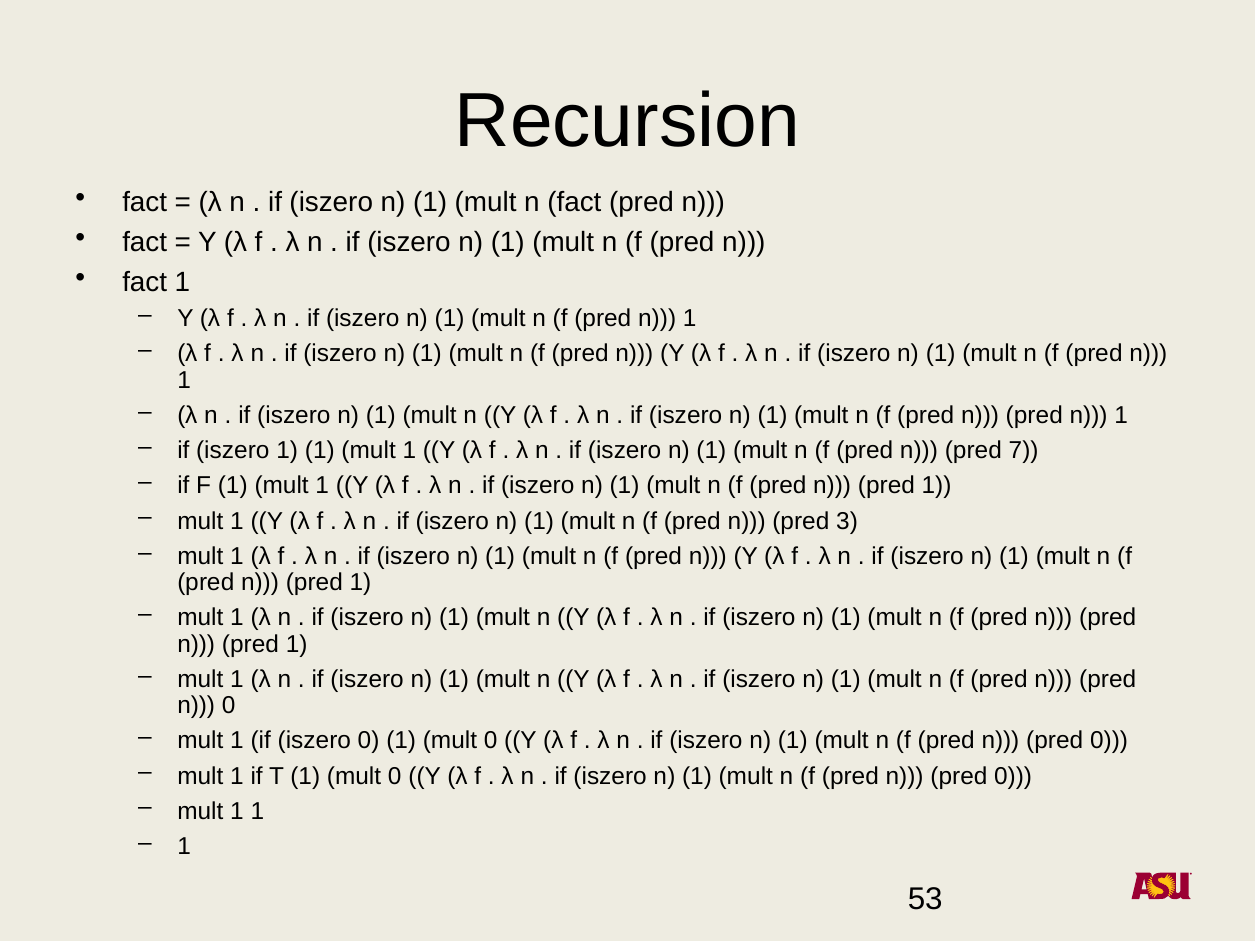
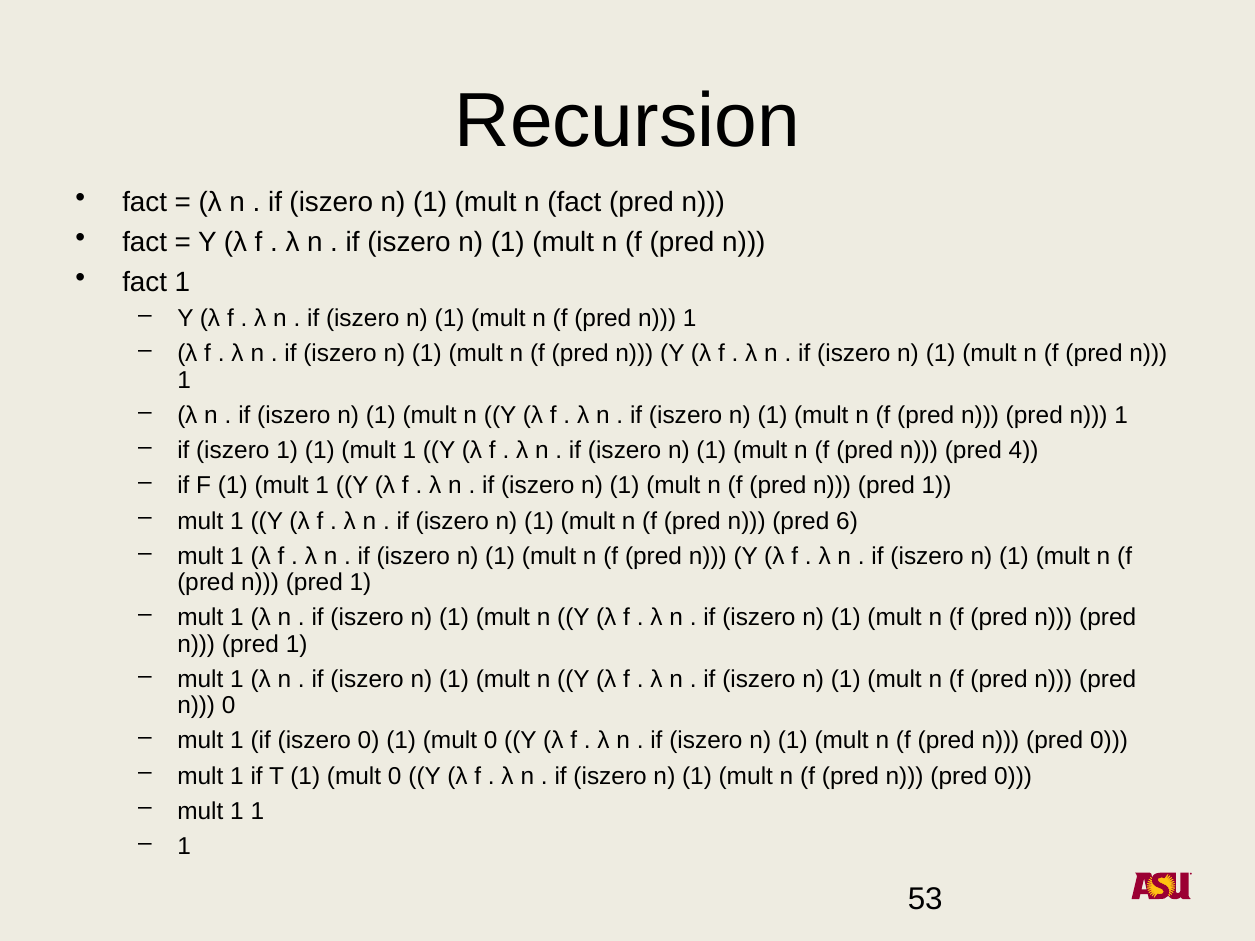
7: 7 -> 4
3: 3 -> 6
